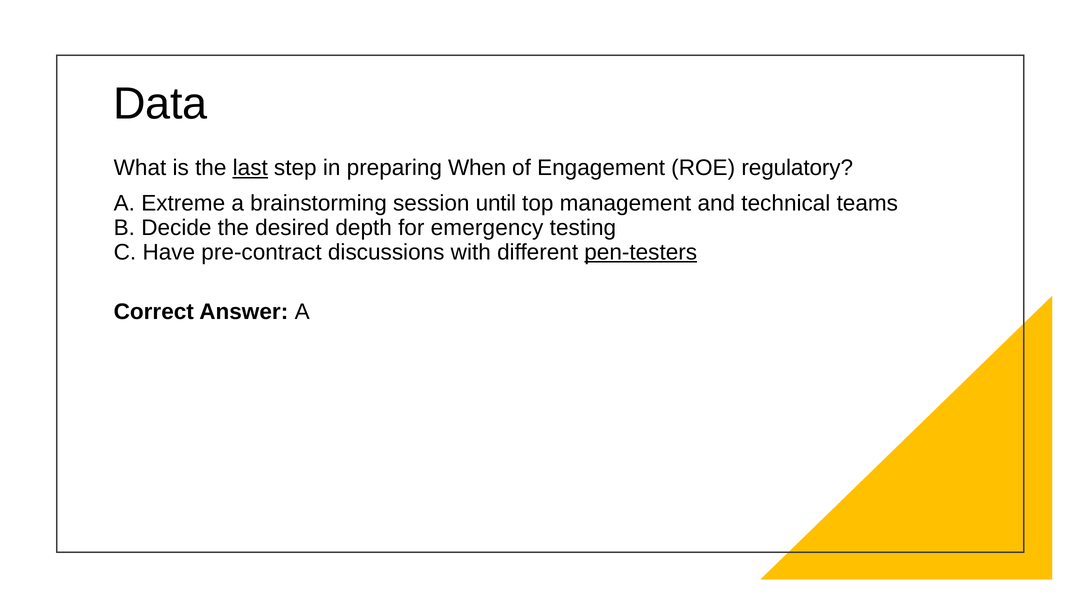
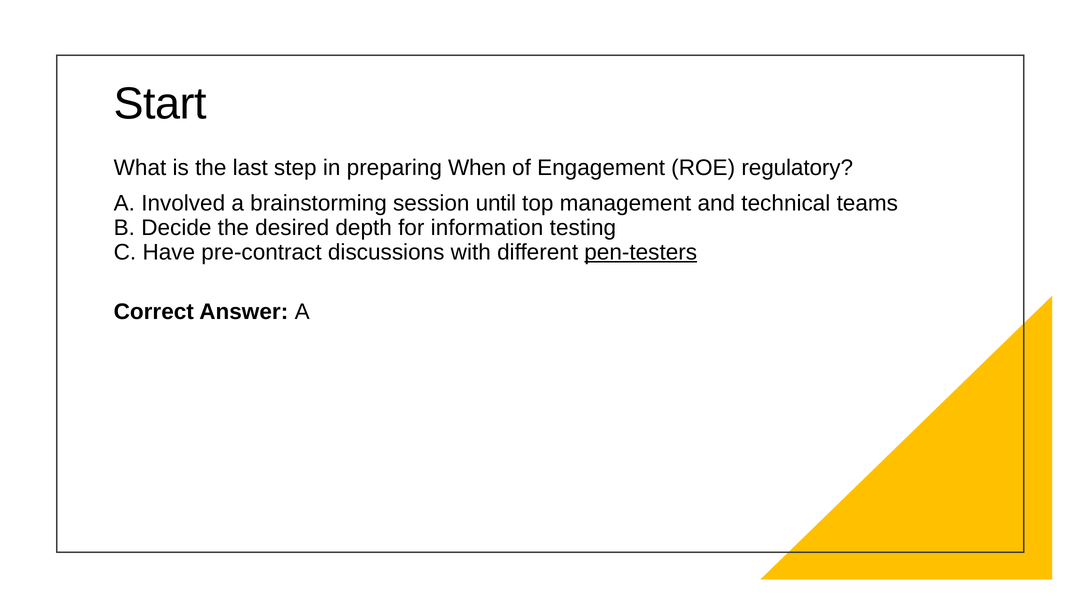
Data: Data -> Start
last underline: present -> none
Extreme: Extreme -> Involved
emergency: emergency -> information
